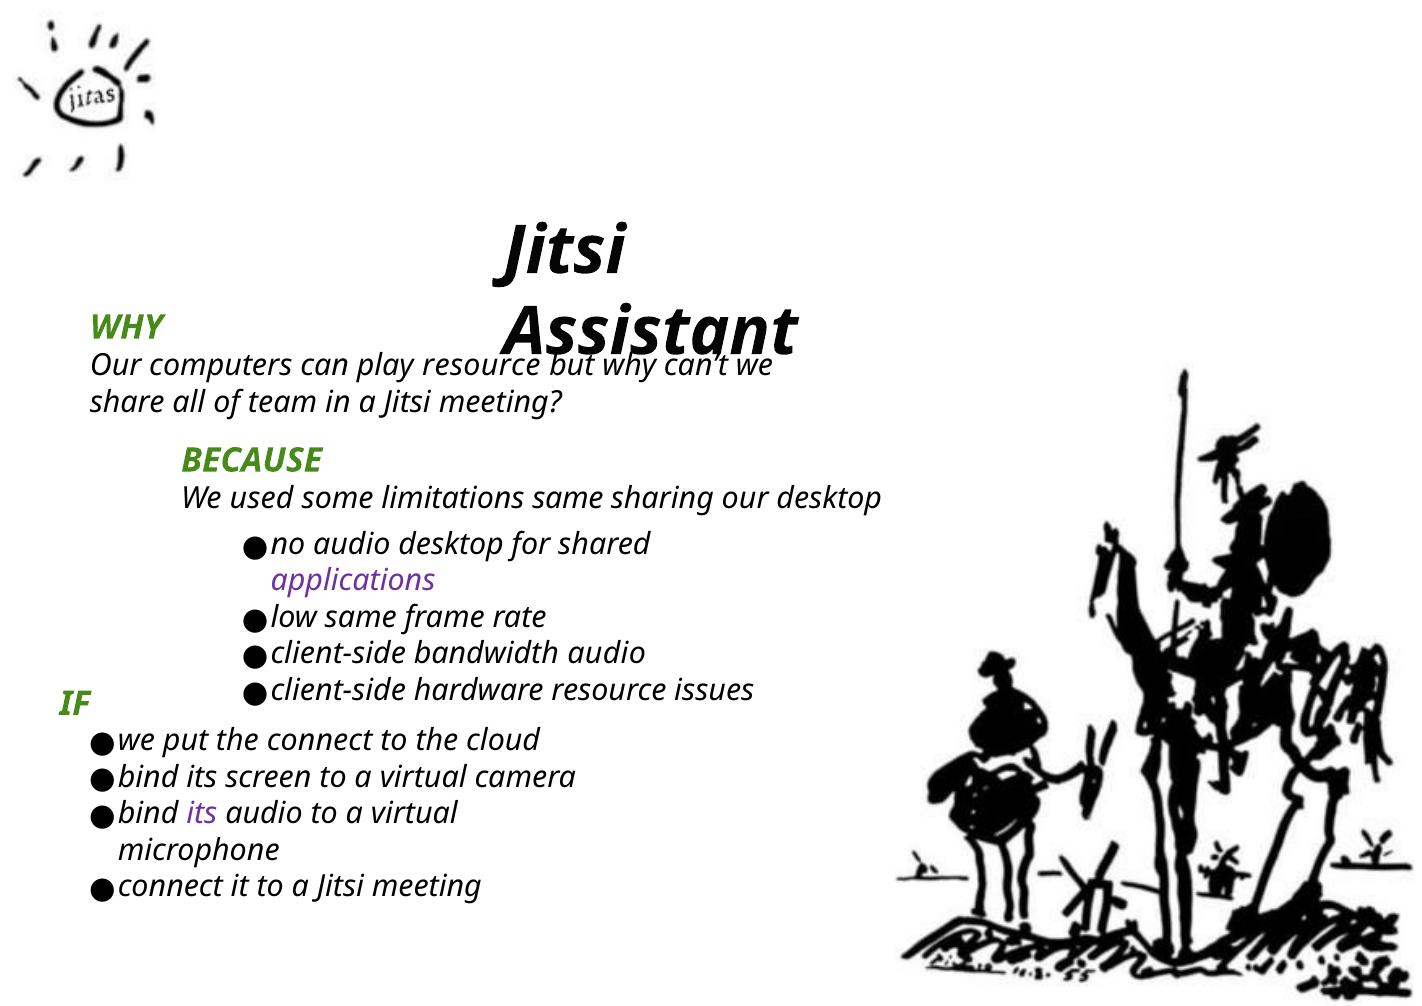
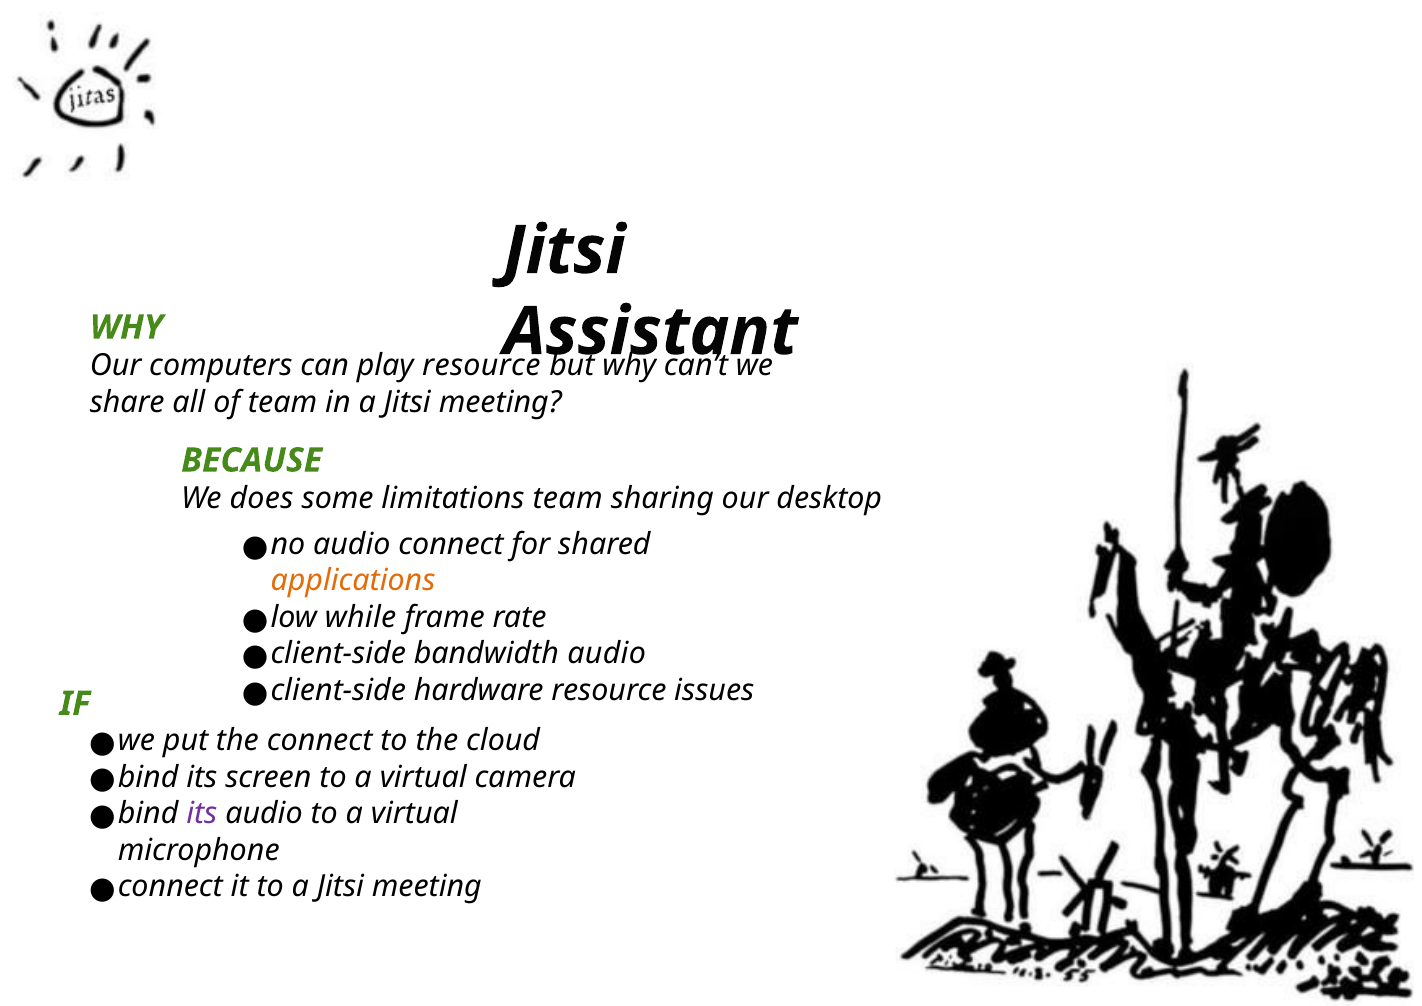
used: used -> does
limitations same: same -> team
audio desktop: desktop -> connect
applications colour: purple -> orange
same at (361, 617): same -> while
